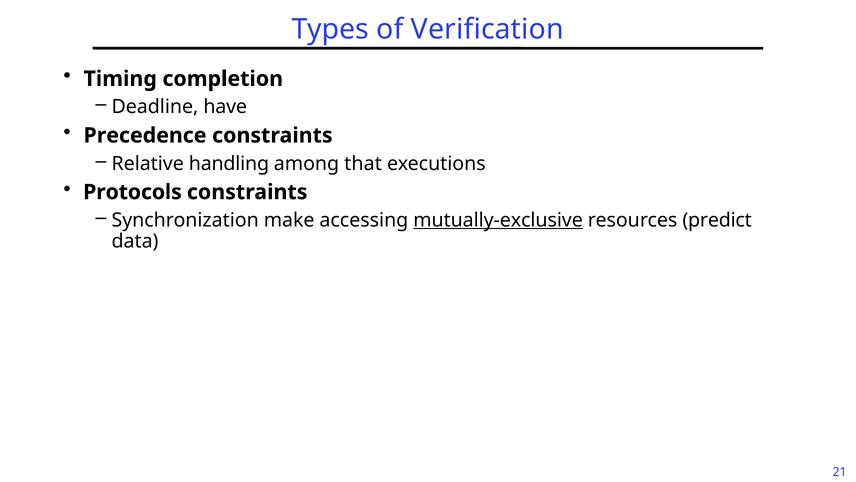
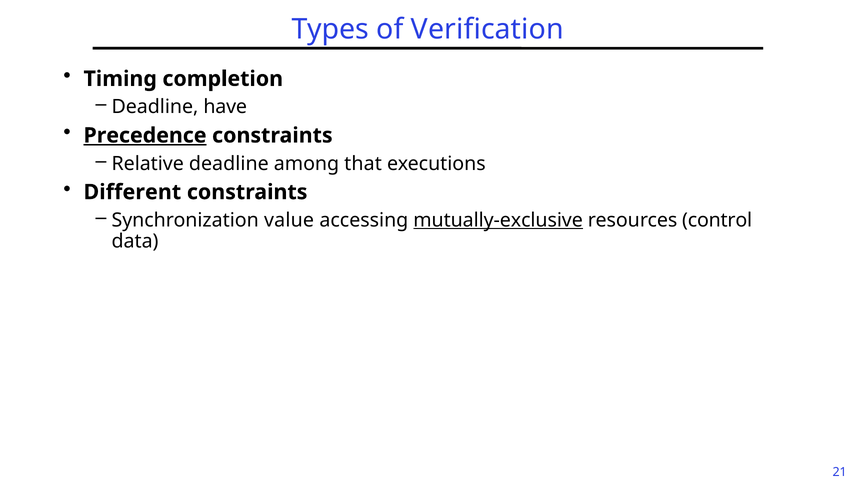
Precedence underline: none -> present
Relative handling: handling -> deadline
Protocols: Protocols -> Different
make: make -> value
predict: predict -> control
